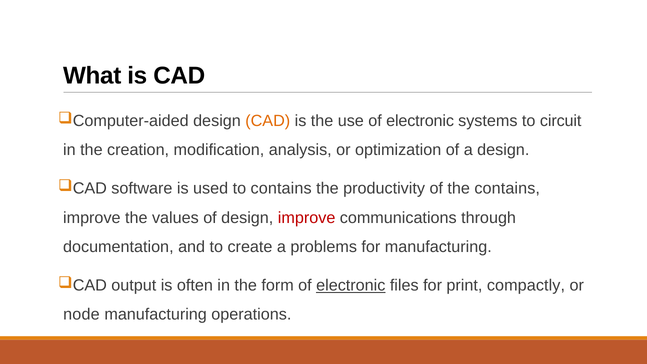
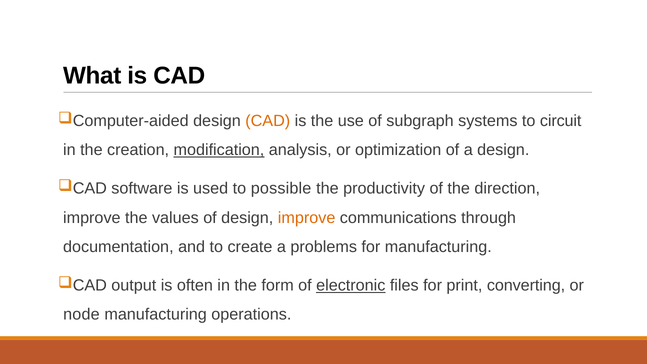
use of electronic: electronic -> subgraph
modification underline: none -> present
to contains: contains -> possible
the contains: contains -> direction
improve at (307, 218) colour: red -> orange
compactly: compactly -> converting
